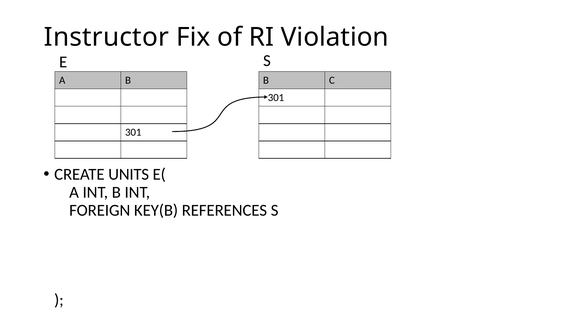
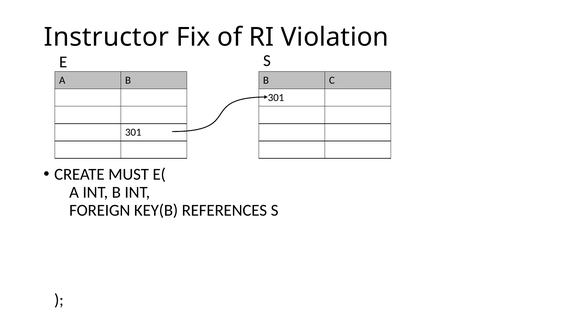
UNITS: UNITS -> MUST
